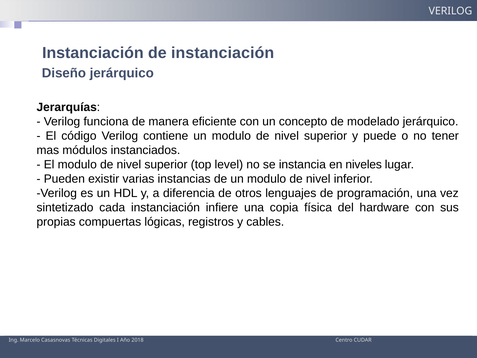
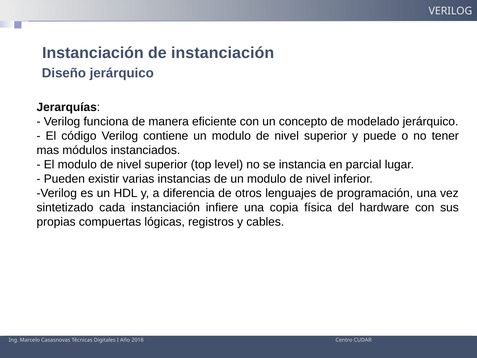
niveles: niveles -> parcial
